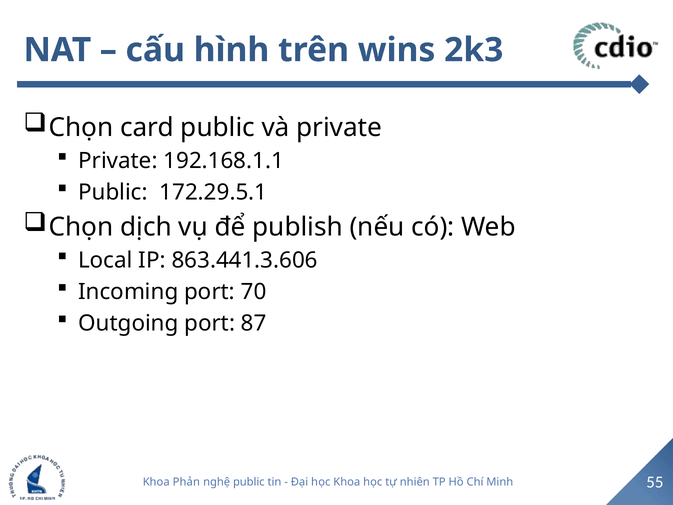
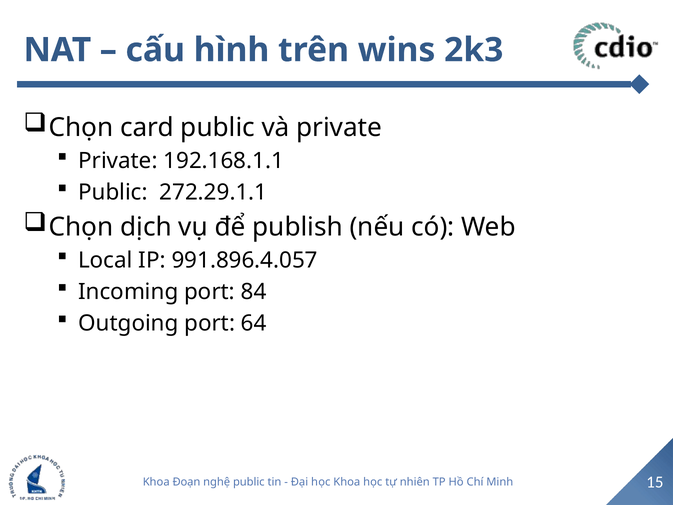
172.29.5.1: 172.29.5.1 -> 272.29.1.1
863.441.3.606: 863.441.3.606 -> 991.896.4.057
70: 70 -> 84
87: 87 -> 64
Phản: Phản -> Đoạn
55: 55 -> 15
